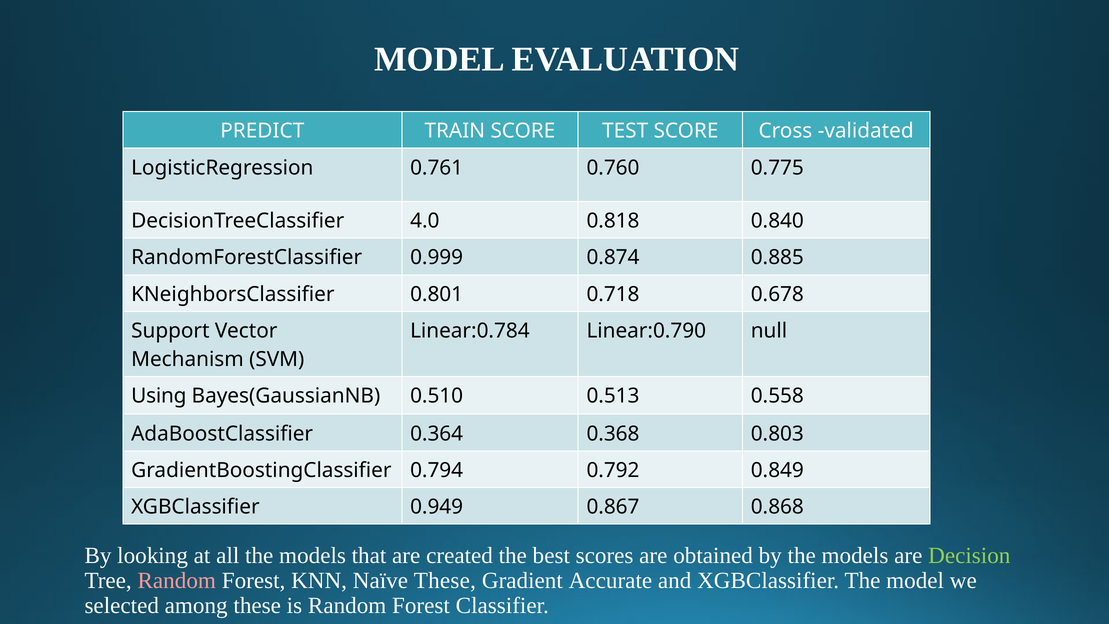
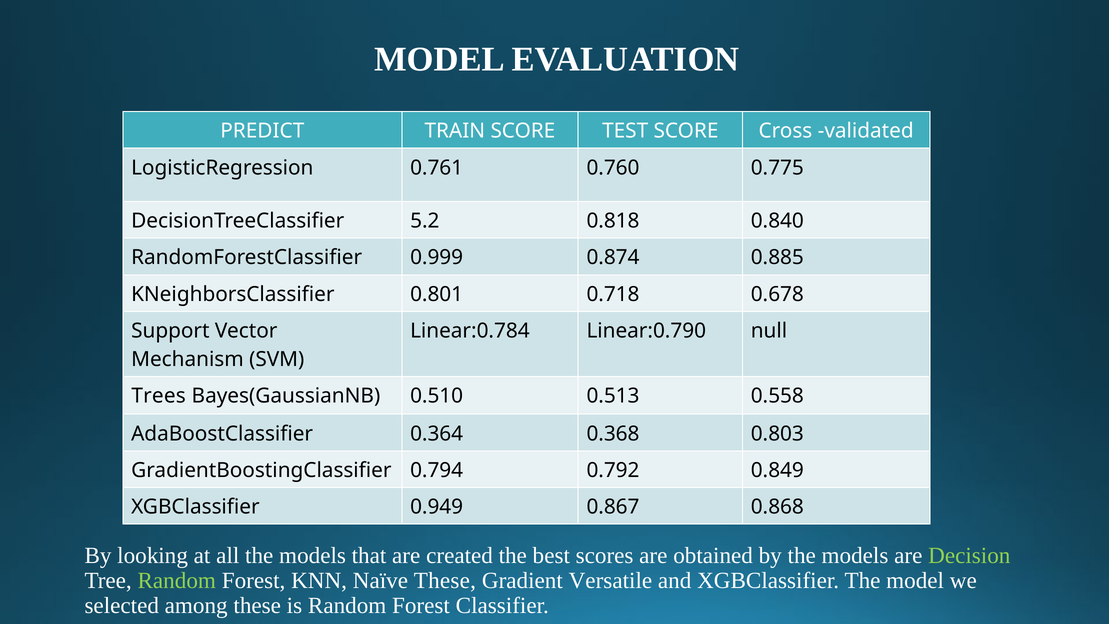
4.0: 4.0 -> 5.2
Using: Using -> Trees
Random at (177, 581) colour: pink -> light green
Accurate: Accurate -> Versatile
